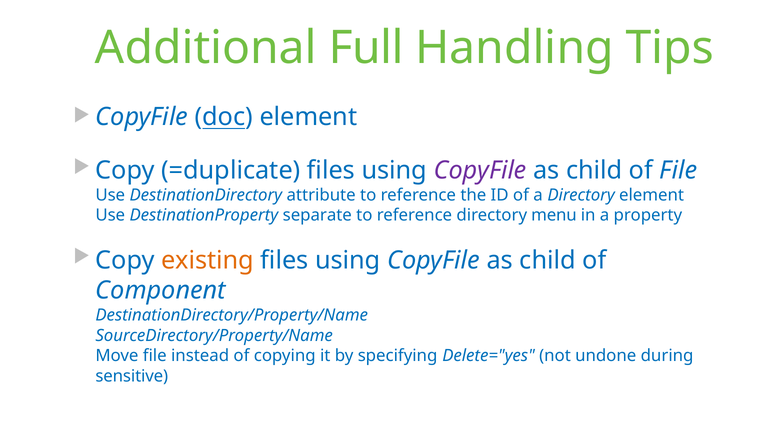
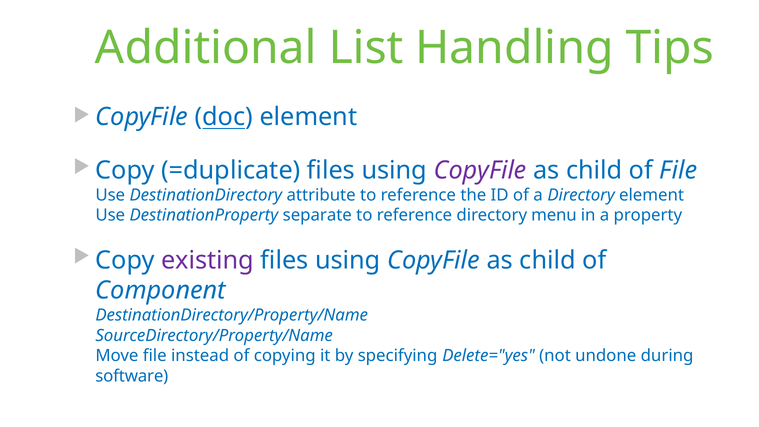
Full: Full -> List
existing colour: orange -> purple
sensitive: sensitive -> software
